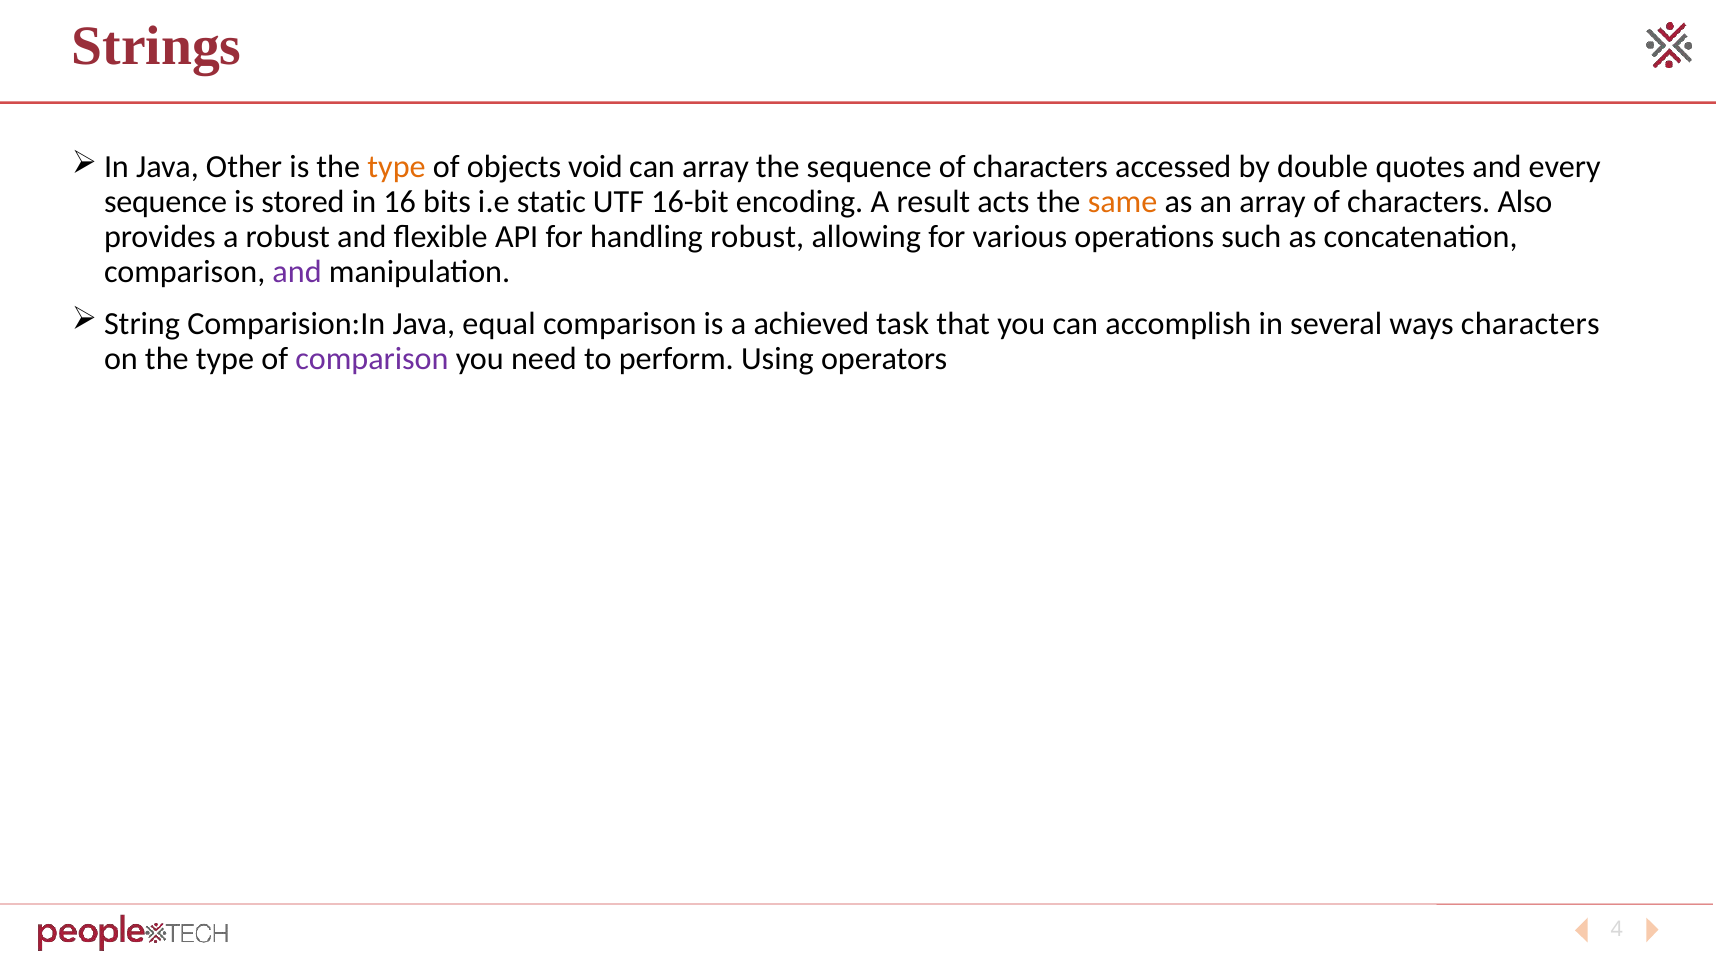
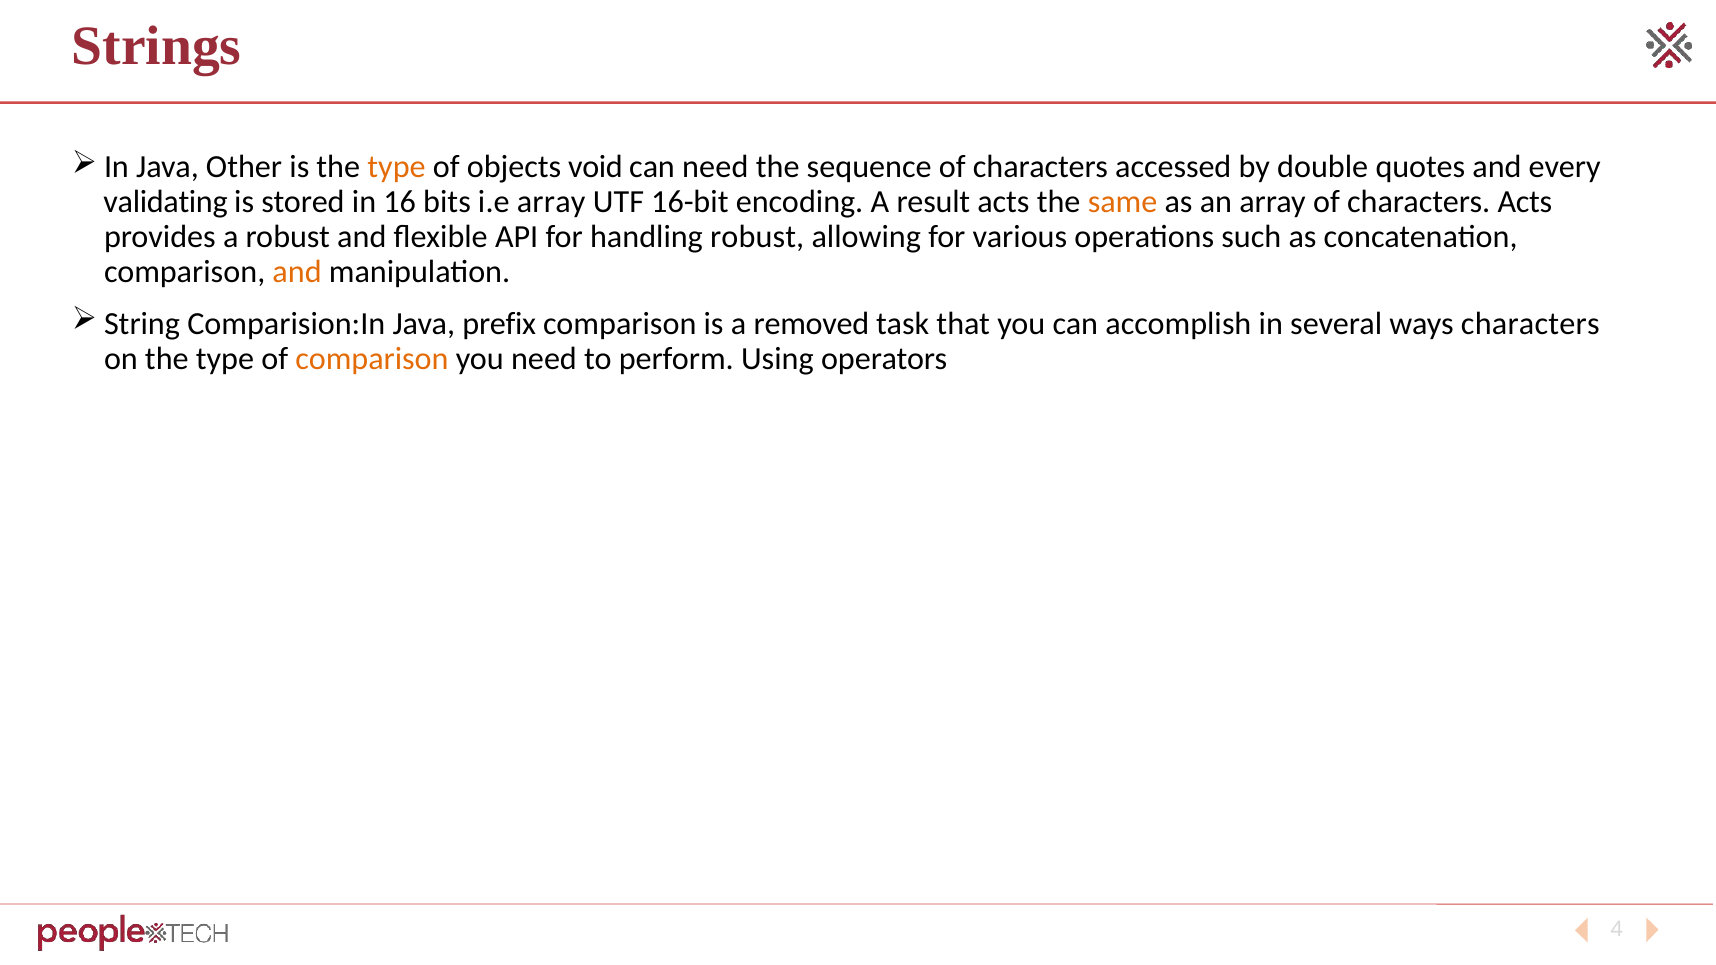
can array: array -> need
sequence at (166, 202): sequence -> validating
i.e static: static -> array
characters Also: Also -> Acts
and at (297, 272) colour: purple -> orange
equal: equal -> prefix
achieved: achieved -> removed
comparison at (372, 359) colour: purple -> orange
